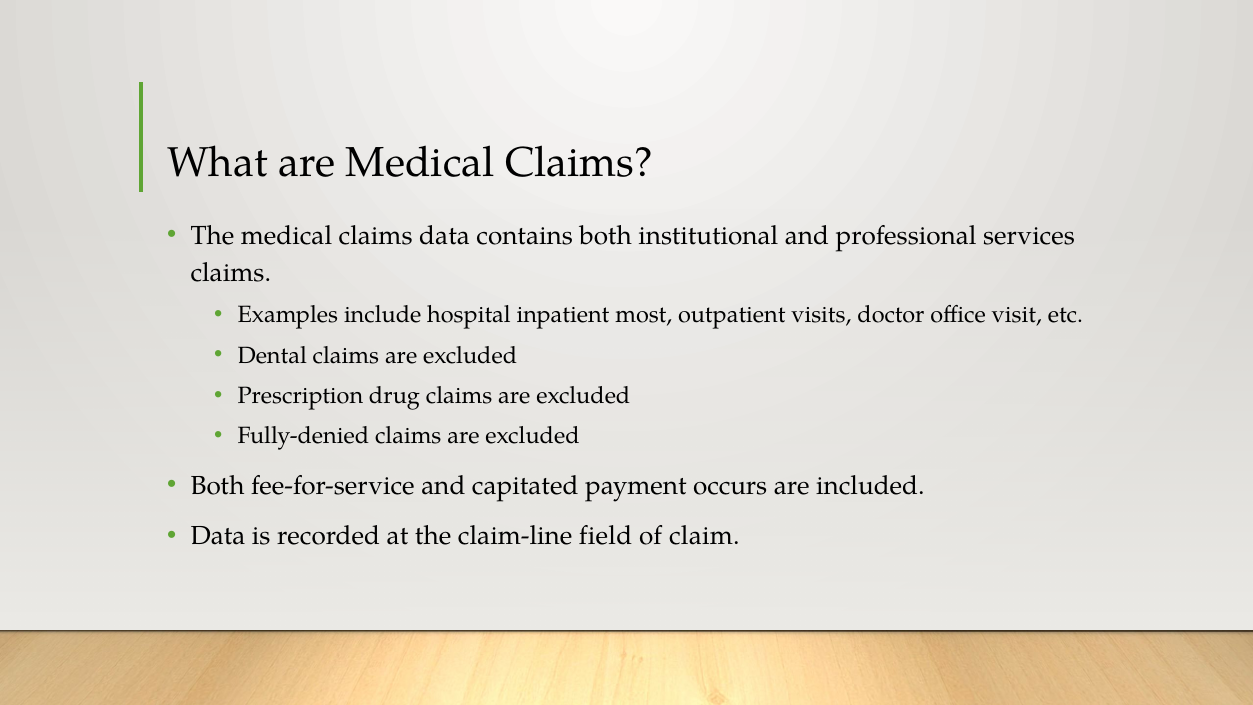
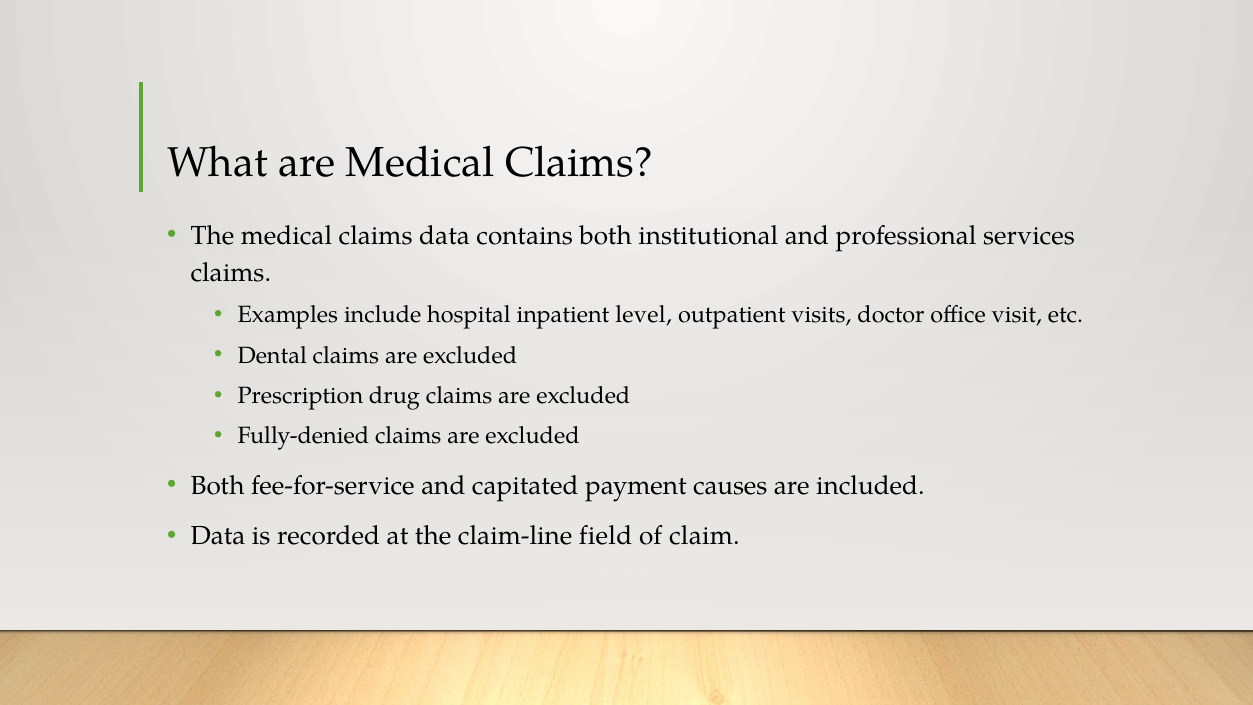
most: most -> level
occurs: occurs -> causes
